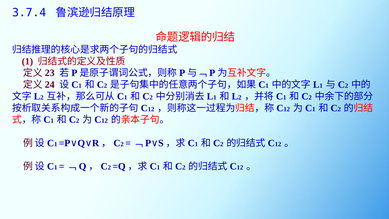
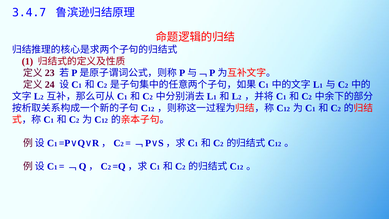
3.7.4: 3.7.4 -> 3.4.7
